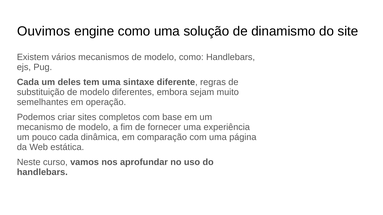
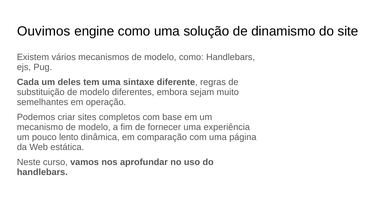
pouco cada: cada -> lento
